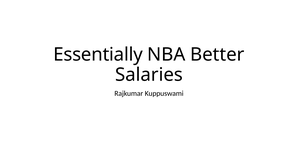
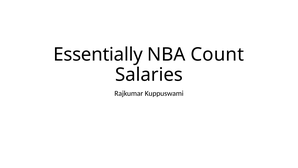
Better: Better -> Count
